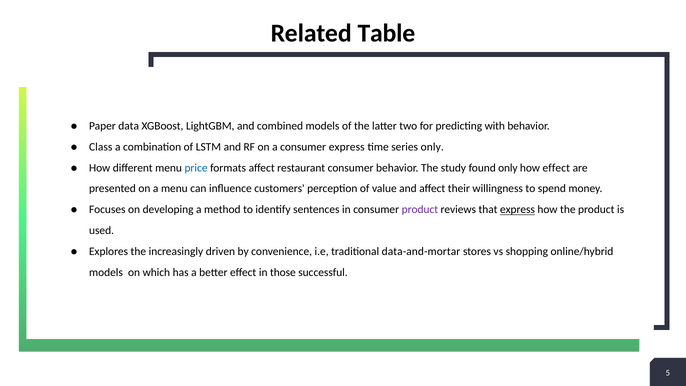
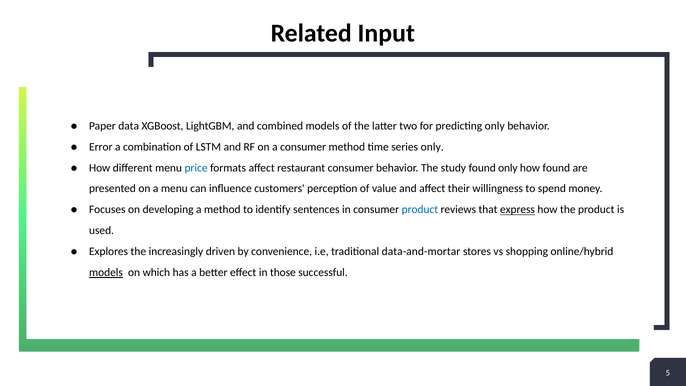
Table: Table -> Input
predicting with: with -> only
Class: Class -> Error
consumer express: express -> method
how effect: effect -> found
product at (420, 210) colour: purple -> blue
models at (106, 273) underline: none -> present
